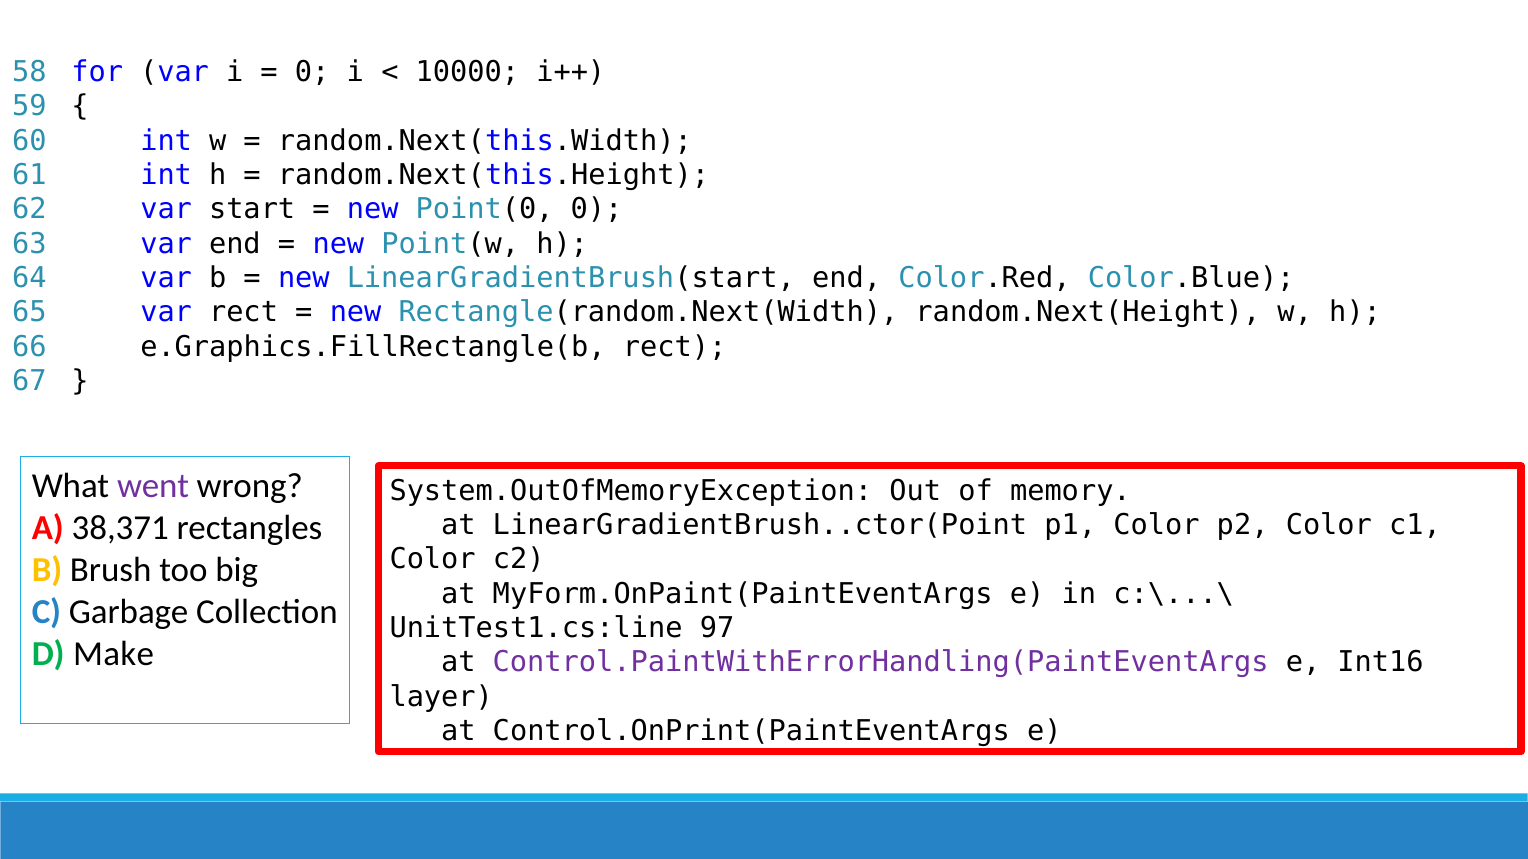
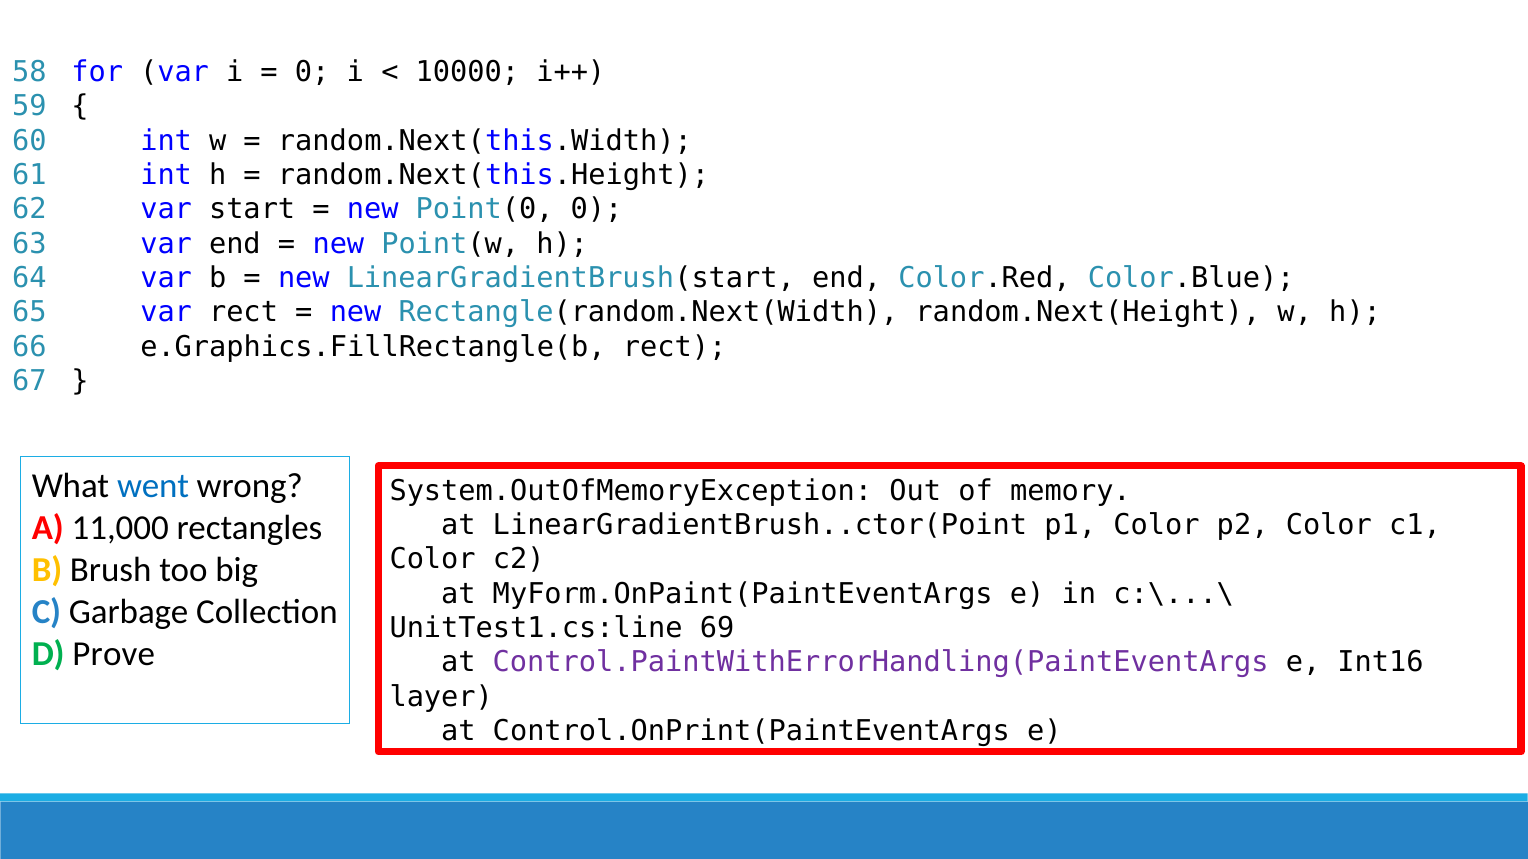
went colour: purple -> blue
38,371: 38,371 -> 11,000
97: 97 -> 69
Make: Make -> Prove
